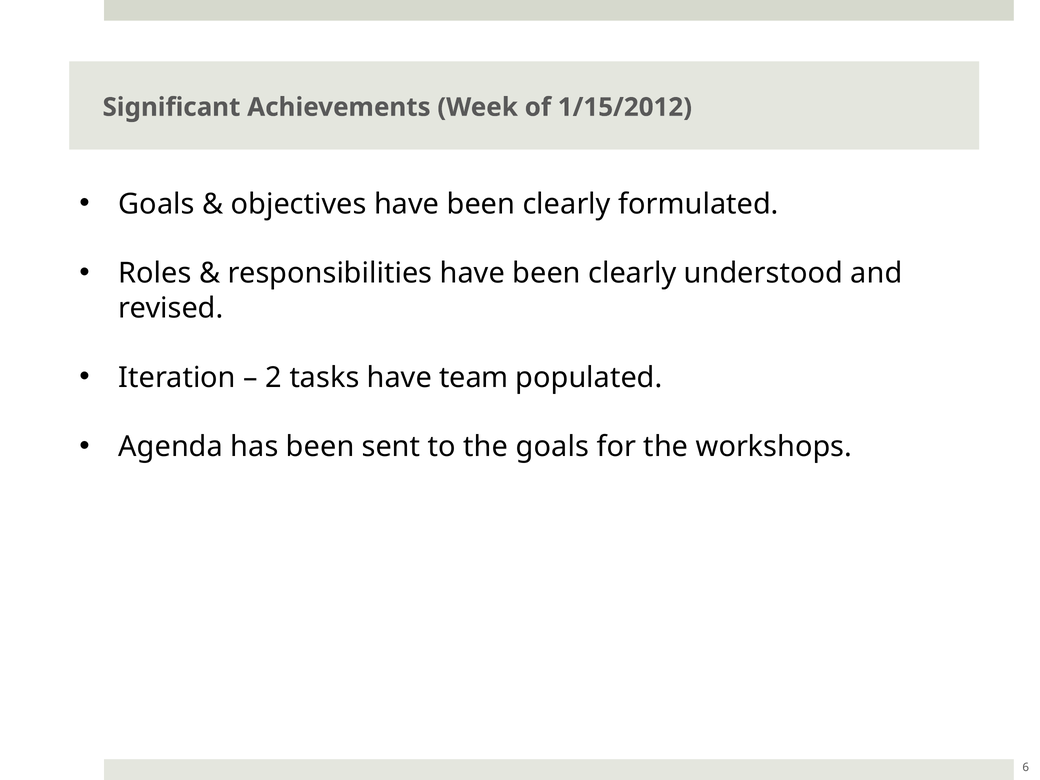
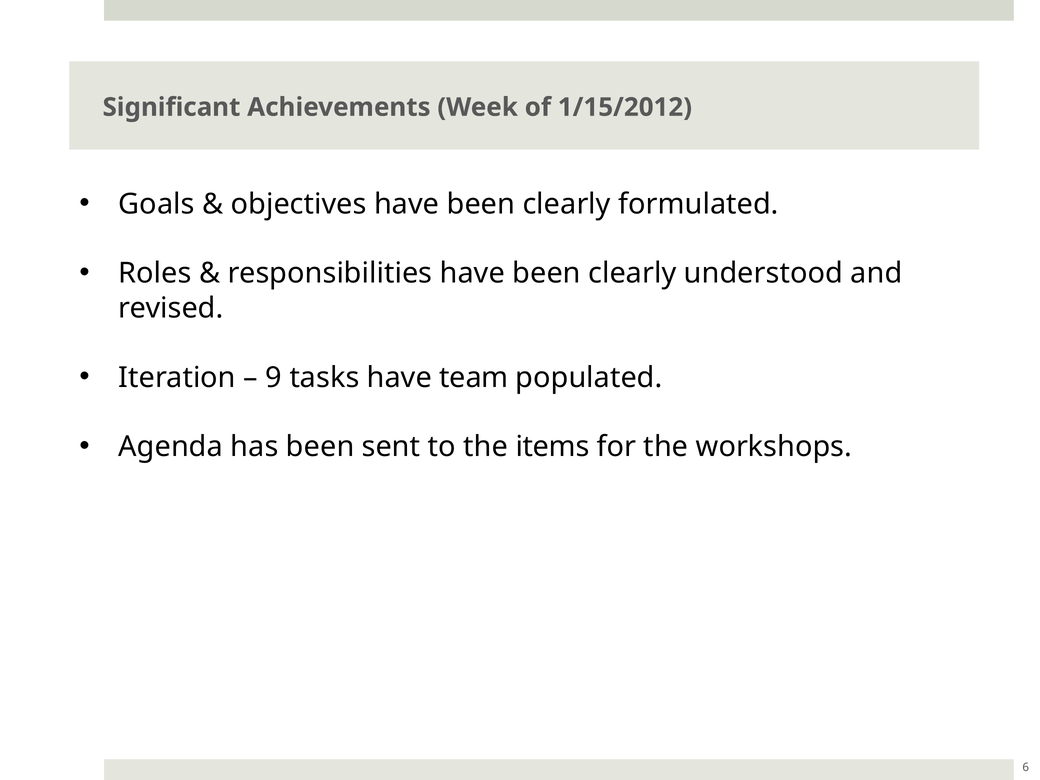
2: 2 -> 9
the goals: goals -> items
